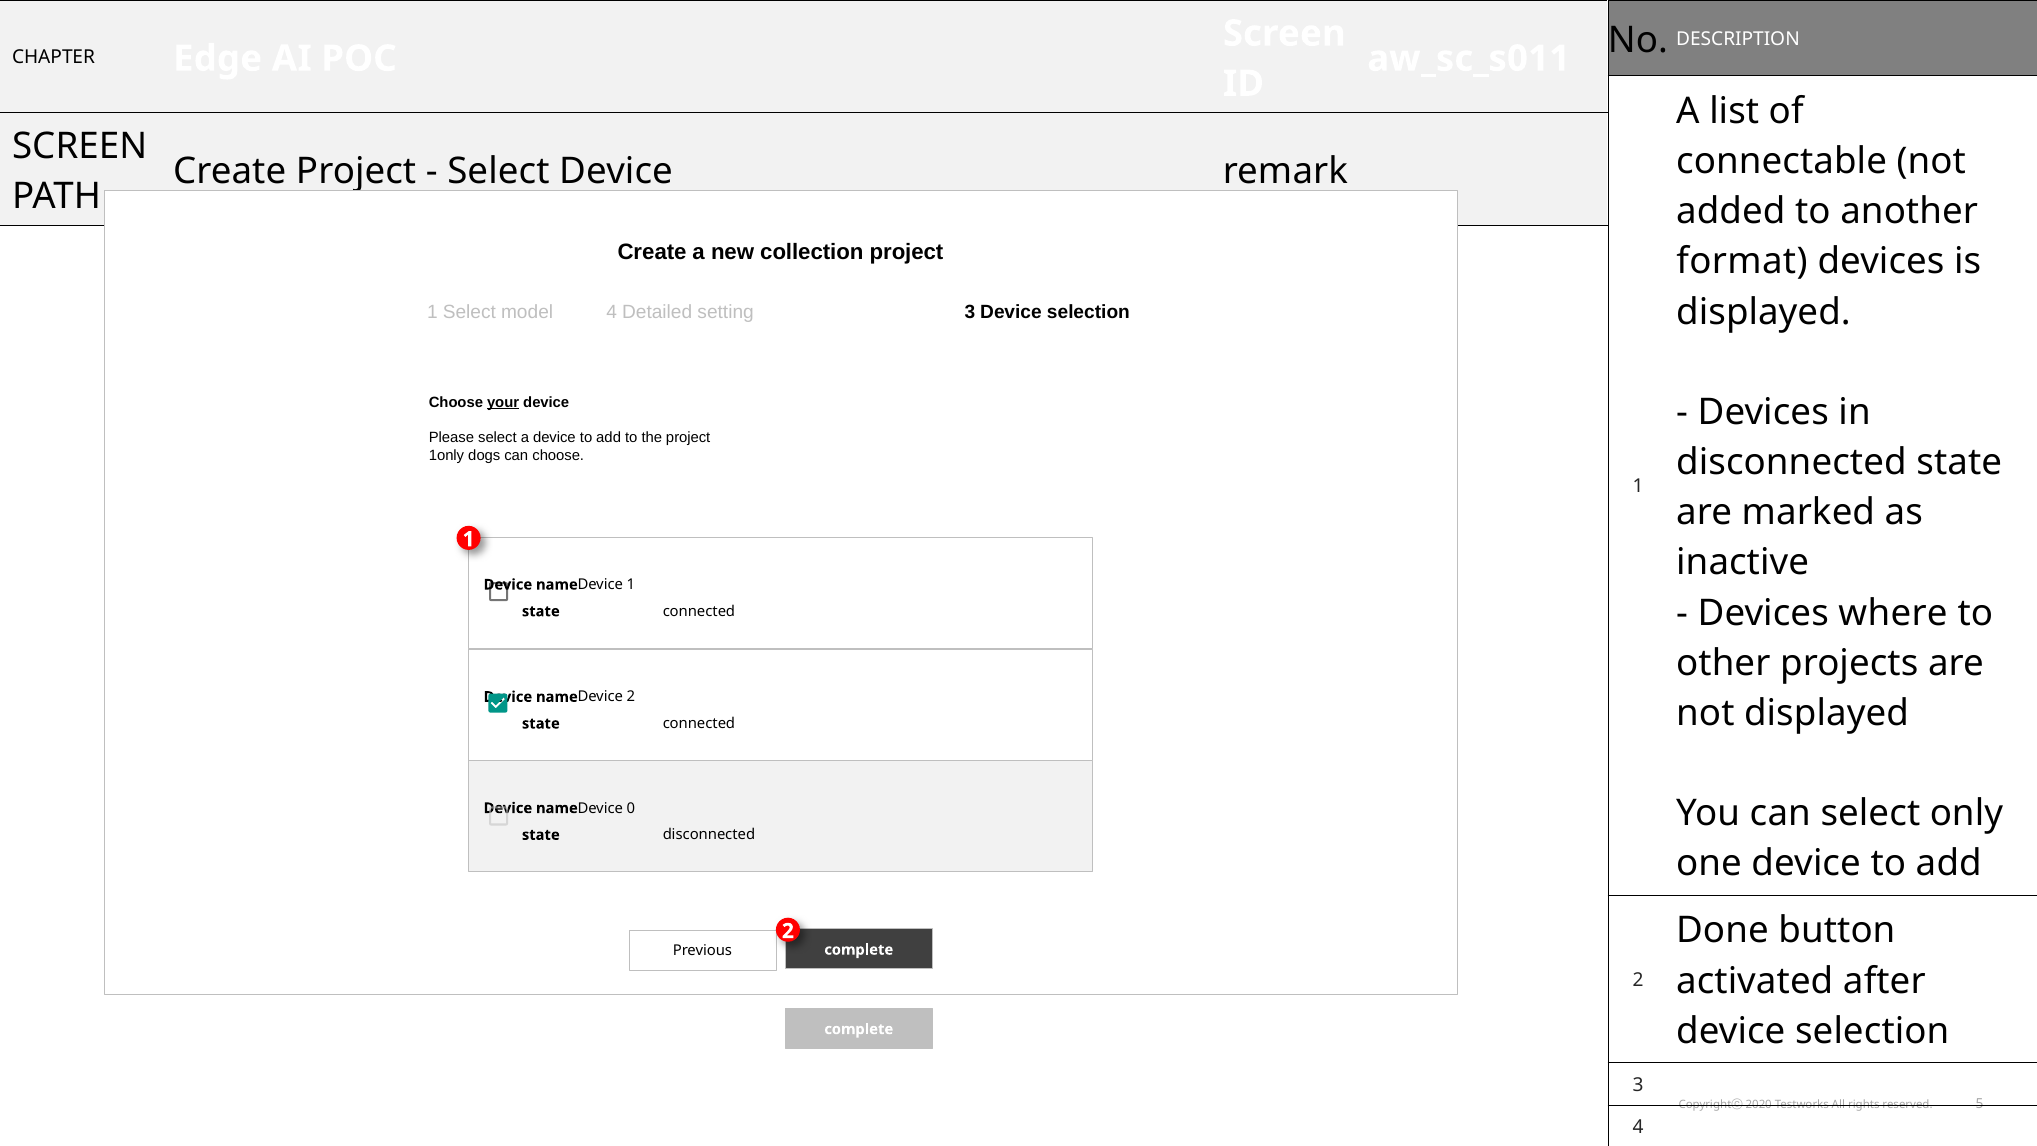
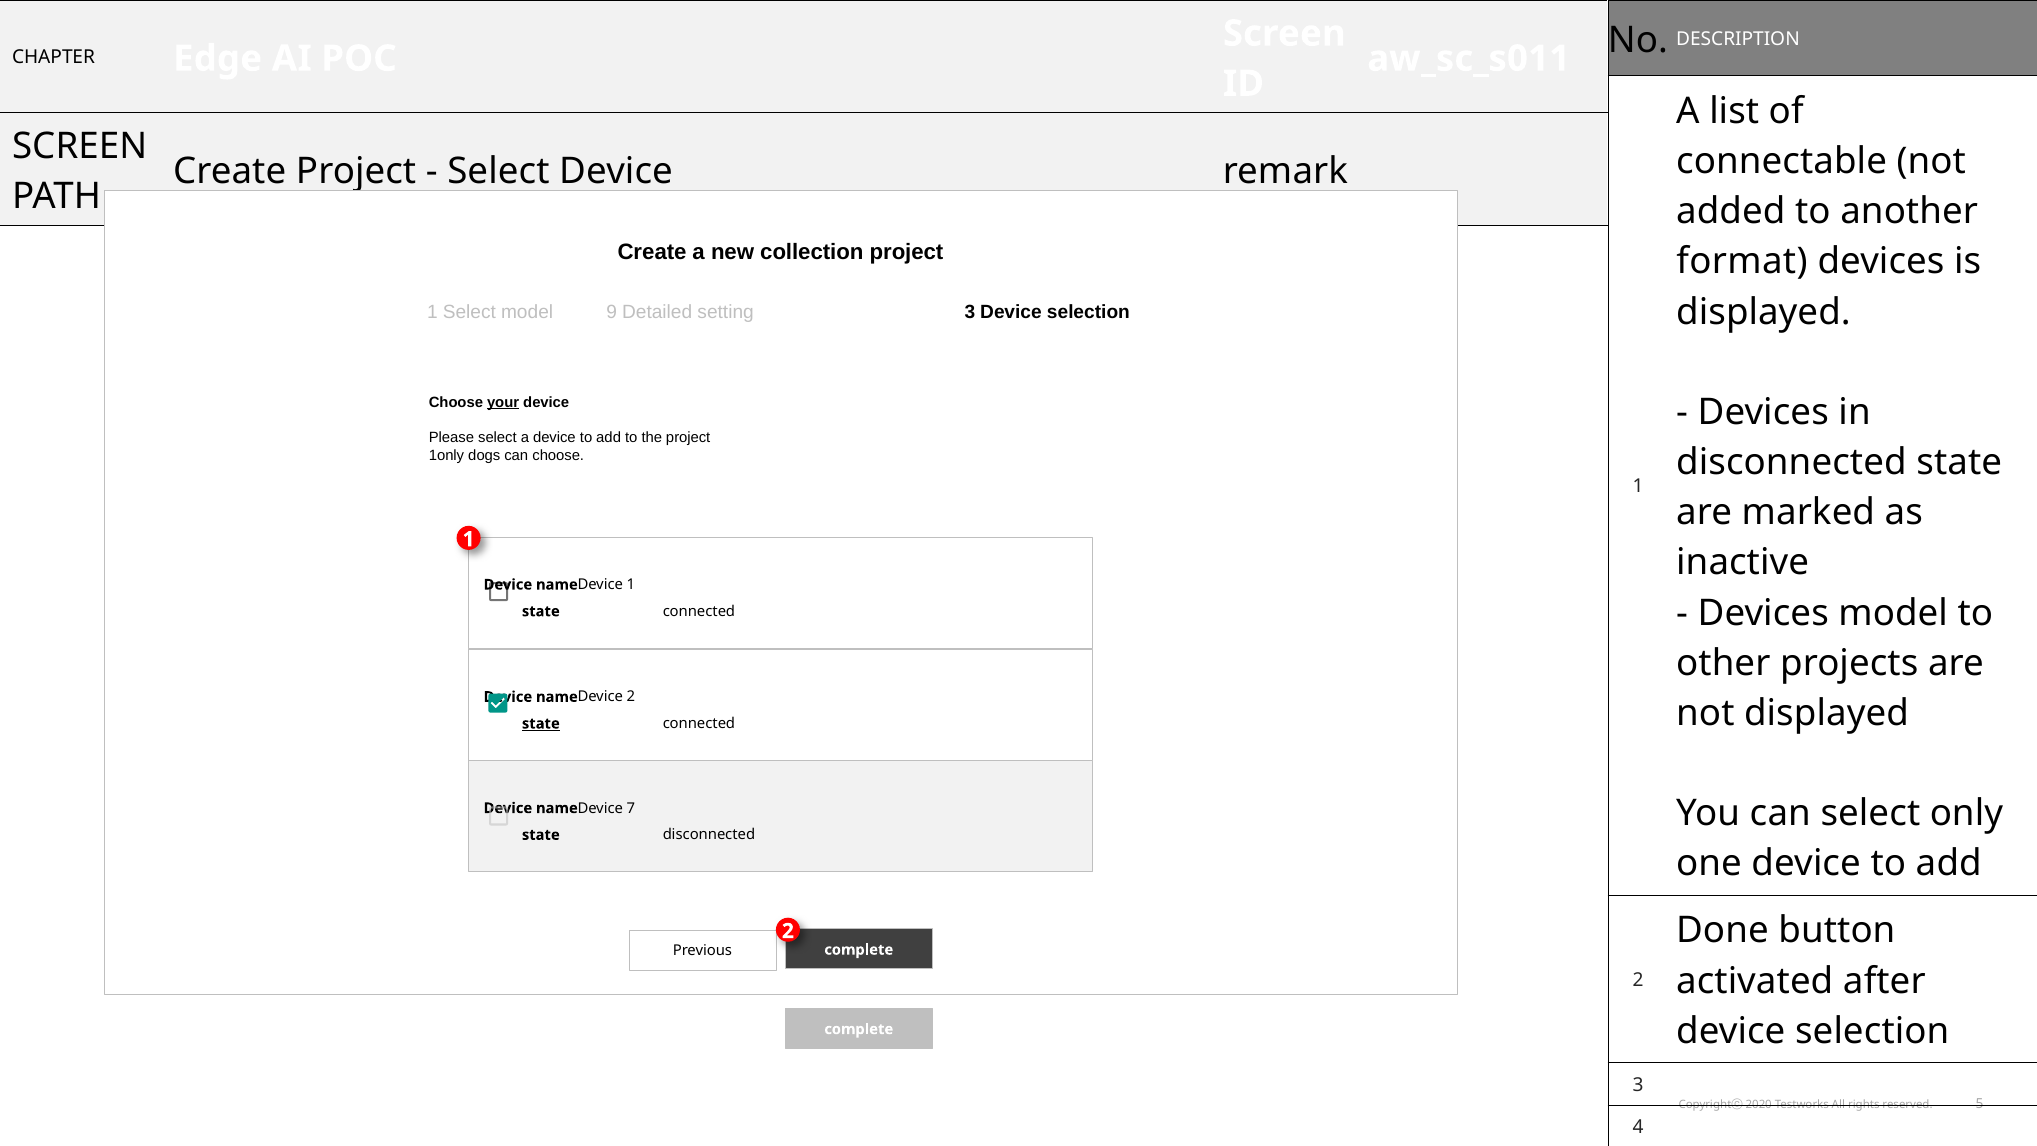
model 4: 4 -> 9
Devices where: where -> model
state at (541, 723) underline: none -> present
0: 0 -> 7
